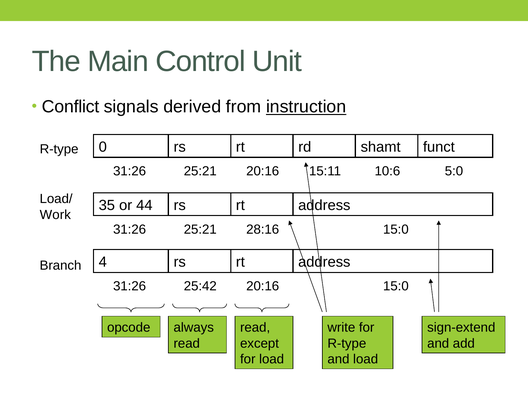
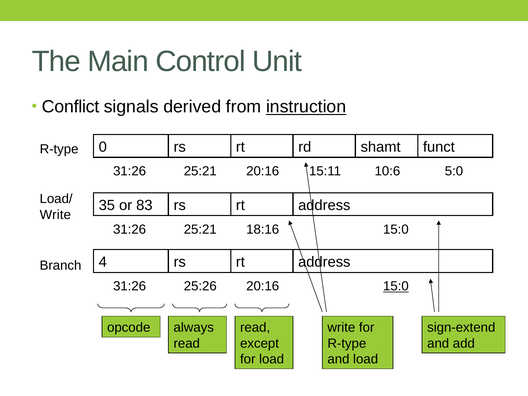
44: 44 -> 83
Work at (55, 215): Work -> Write
28:16: 28:16 -> 18:16
25:42: 25:42 -> 25:26
15:0 at (396, 286) underline: none -> present
